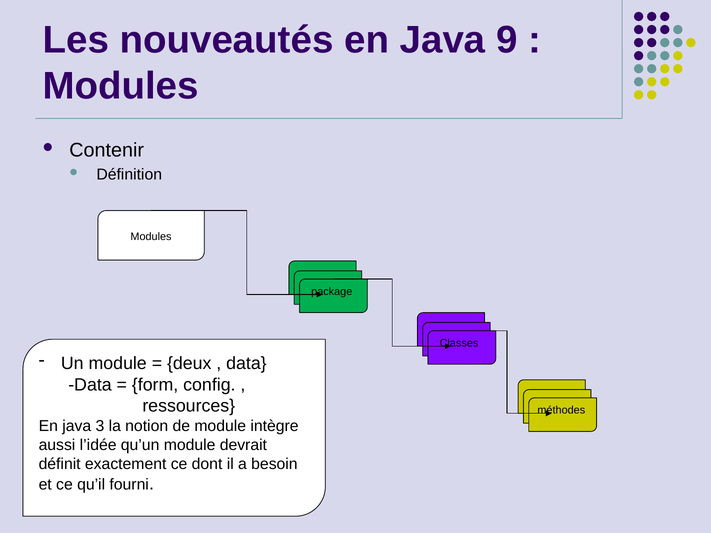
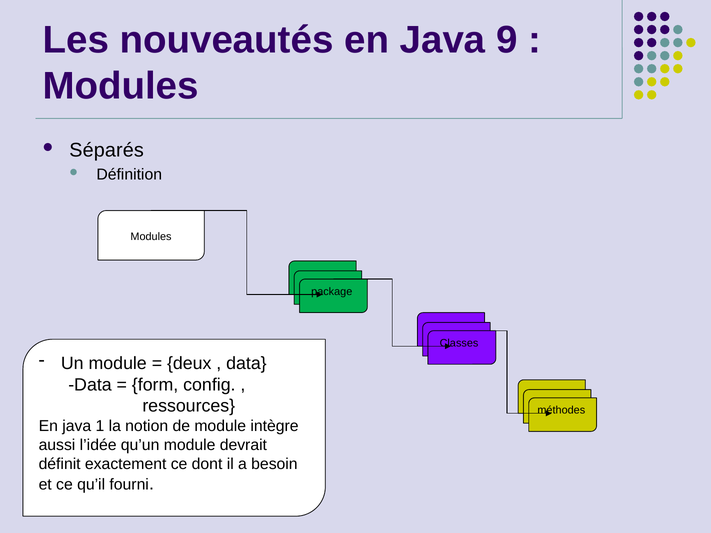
Contenir: Contenir -> Séparés
3: 3 -> 1
